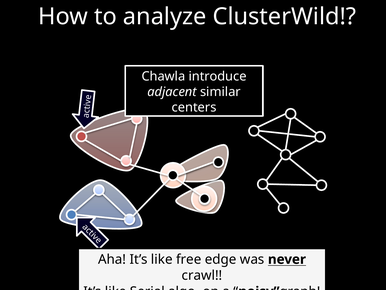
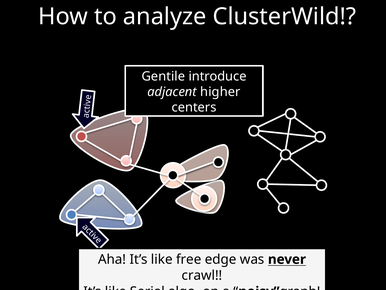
Chawla: Chawla -> Gentile
similar: similar -> higher
